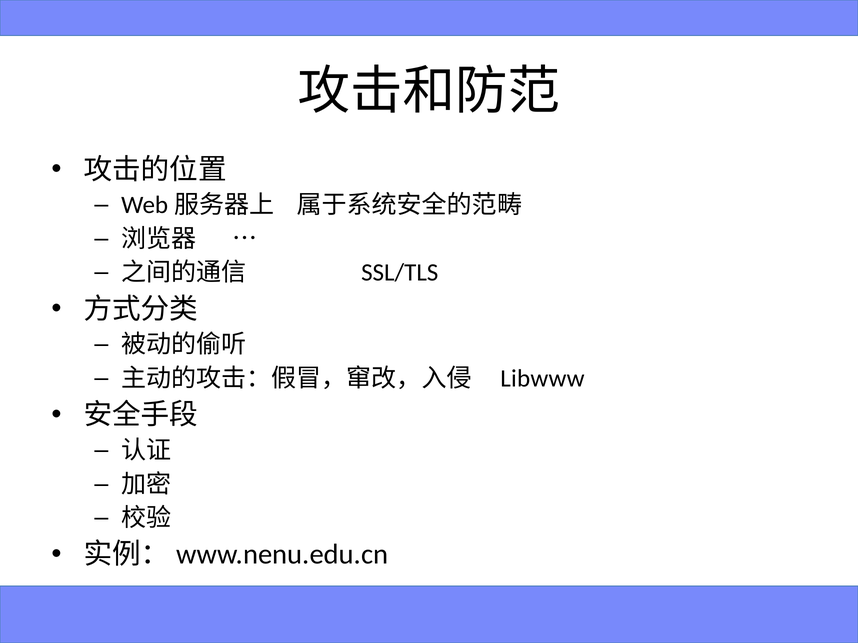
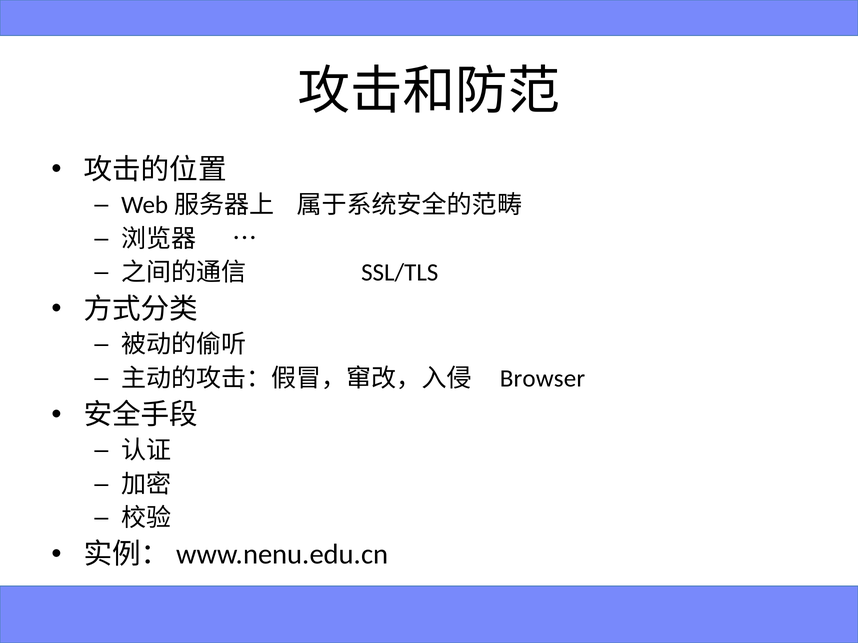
Libwww: Libwww -> Browser
